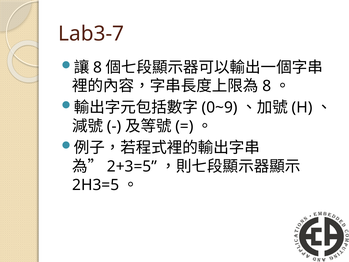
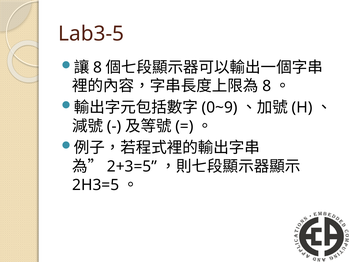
Lab3-7: Lab3-7 -> Lab3-5
